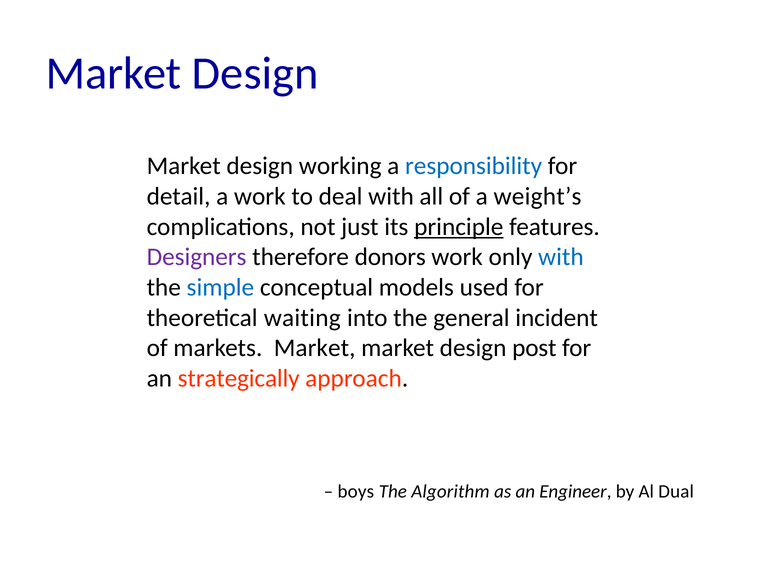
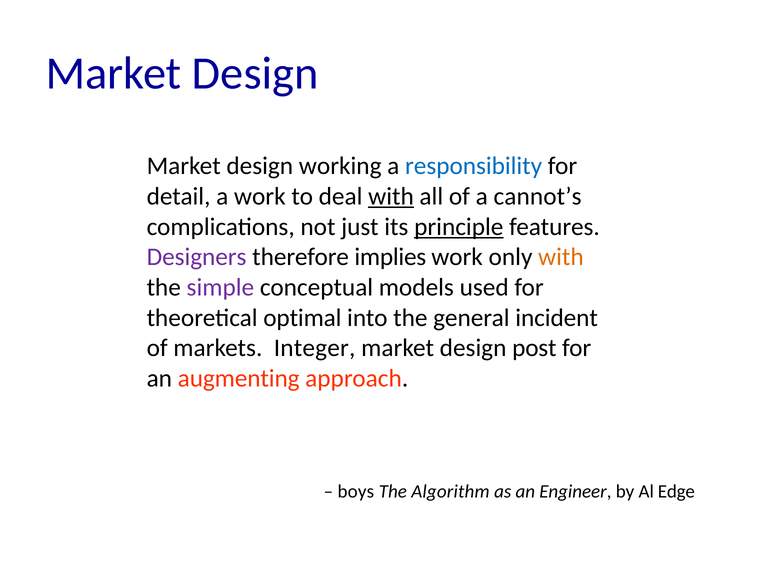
with at (391, 196) underline: none -> present
weight’s: weight’s -> cannot’s
donors: donors -> implies
with at (561, 257) colour: blue -> orange
simple colour: blue -> purple
waiting: waiting -> optimal
markets Market: Market -> Integer
strategically: strategically -> augmenting
Dual: Dual -> Edge
